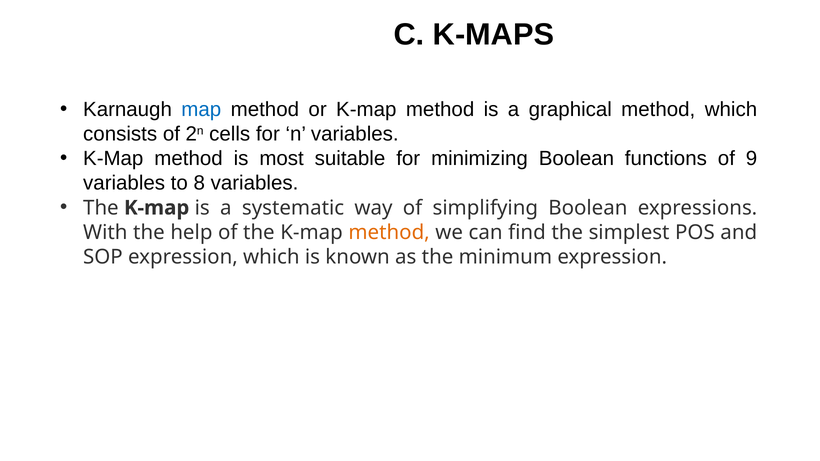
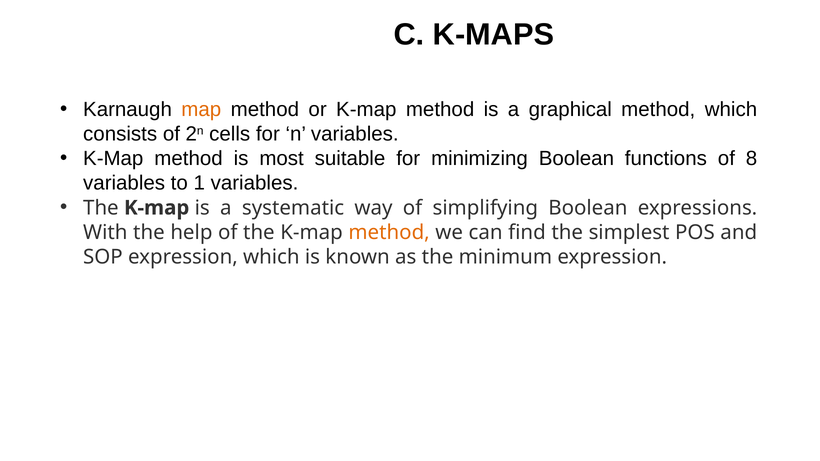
map colour: blue -> orange
9: 9 -> 8
8: 8 -> 1
